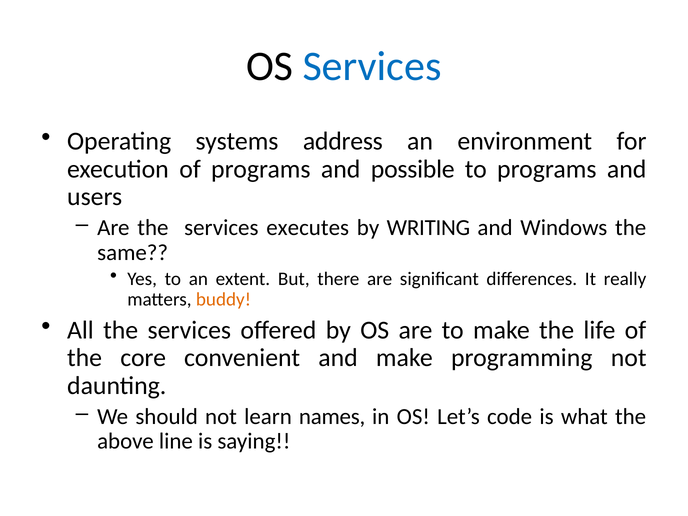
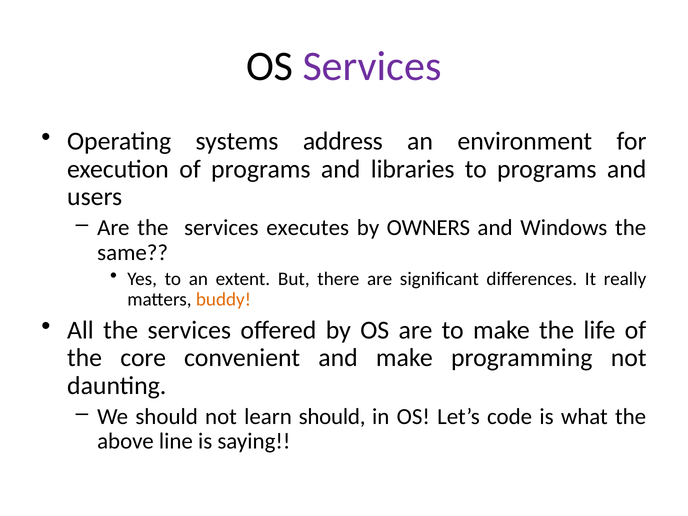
Services at (372, 67) colour: blue -> purple
possible: possible -> libraries
WRITING: WRITING -> OWNERS
learn names: names -> should
